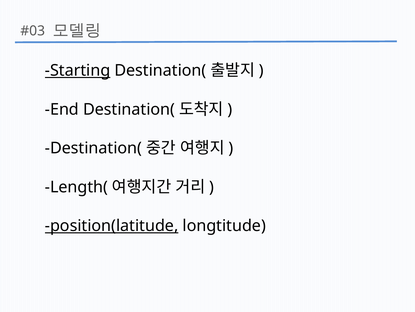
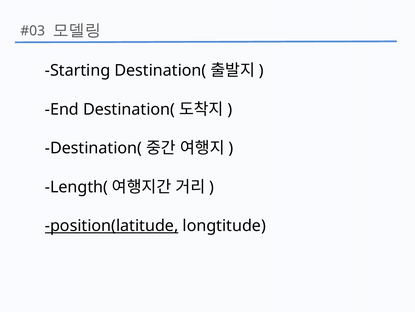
Starting underline: present -> none
